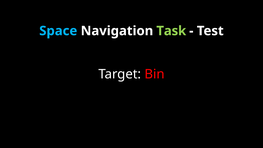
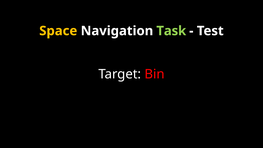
Space colour: light blue -> yellow
